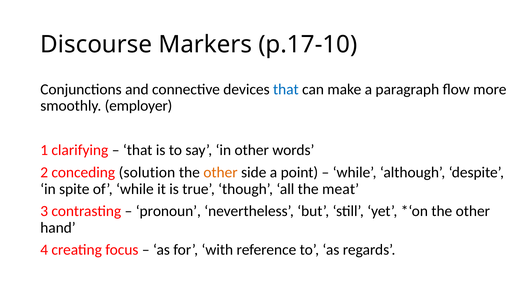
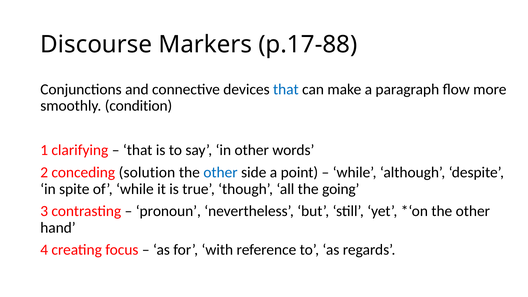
p.17-10: p.17-10 -> p.17-88
employer: employer -> condition
other at (220, 172) colour: orange -> blue
meat: meat -> going
